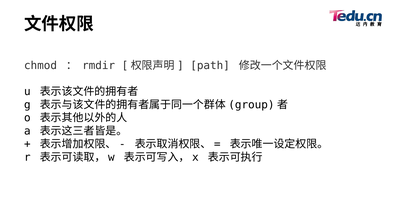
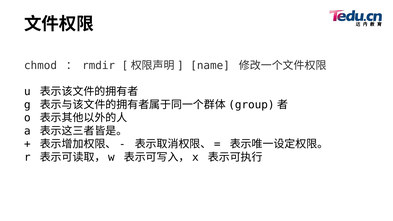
path: path -> name
